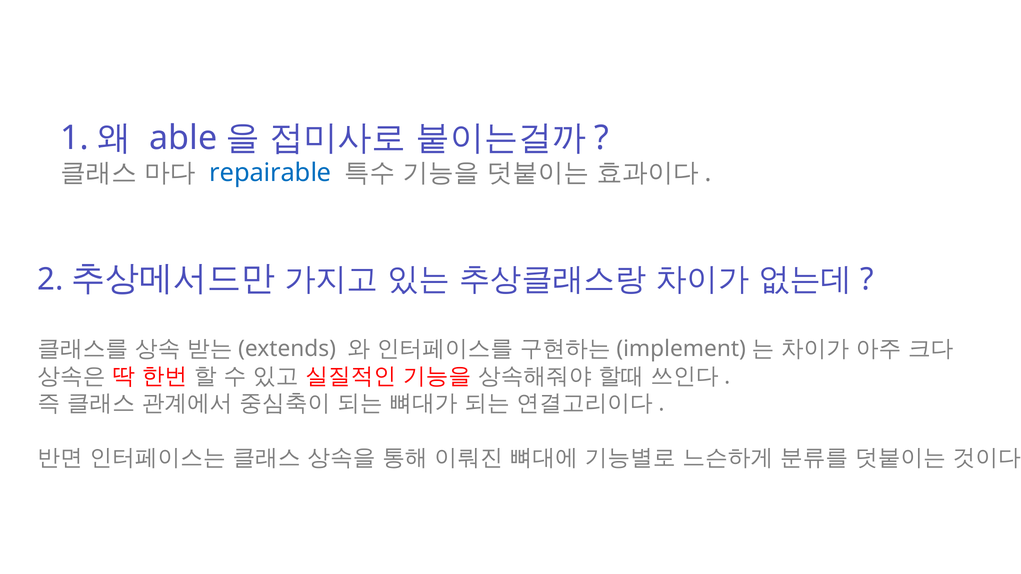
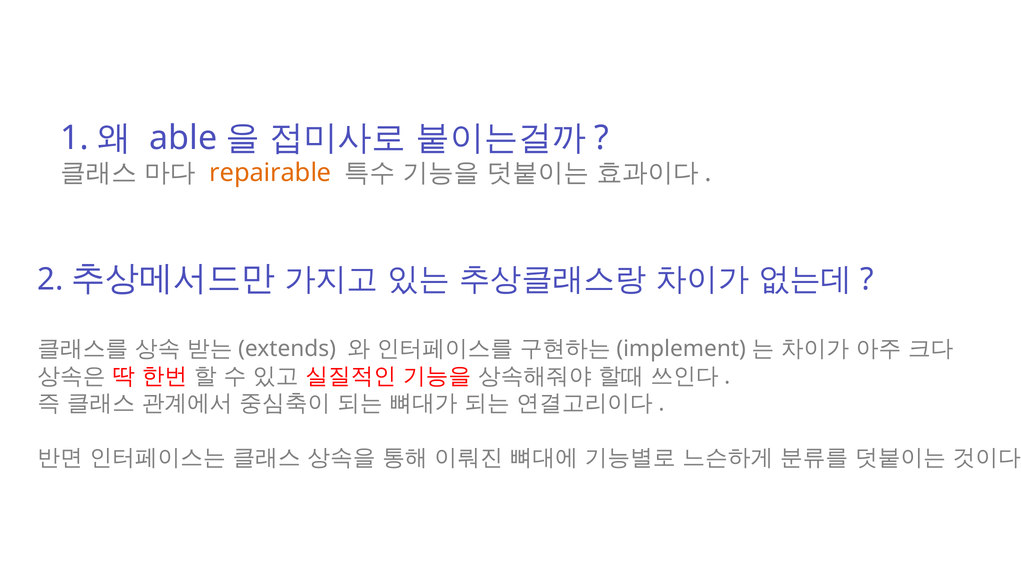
repairable colour: blue -> orange
